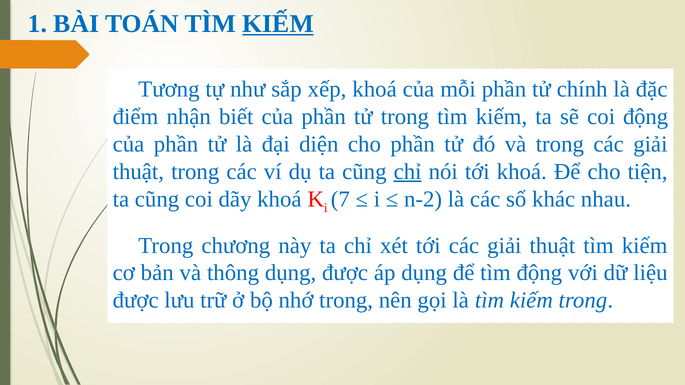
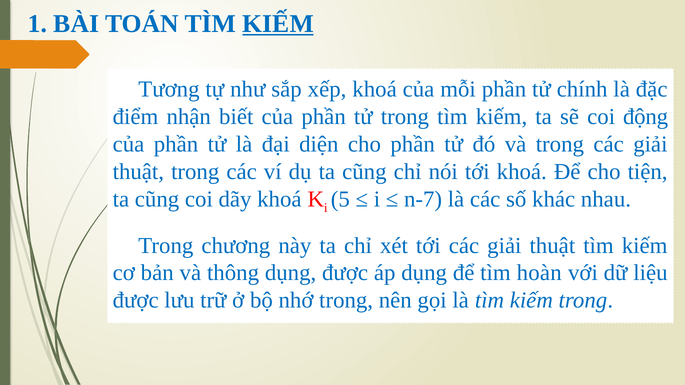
chỉ at (408, 172) underline: present -> none
7: 7 -> 5
n-2: n-2 -> n-7
tìm động: động -> hoàn
